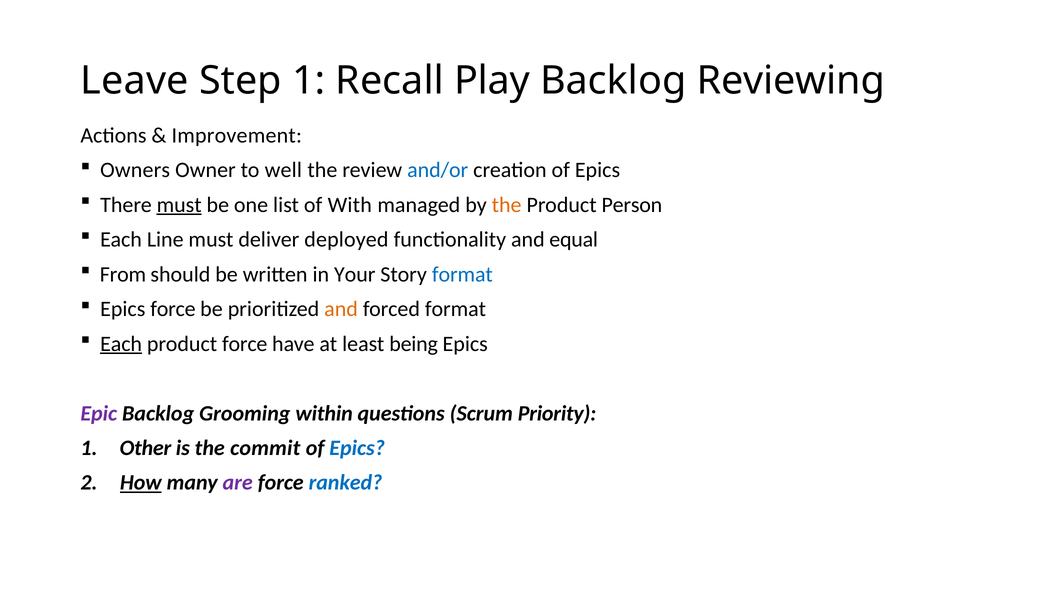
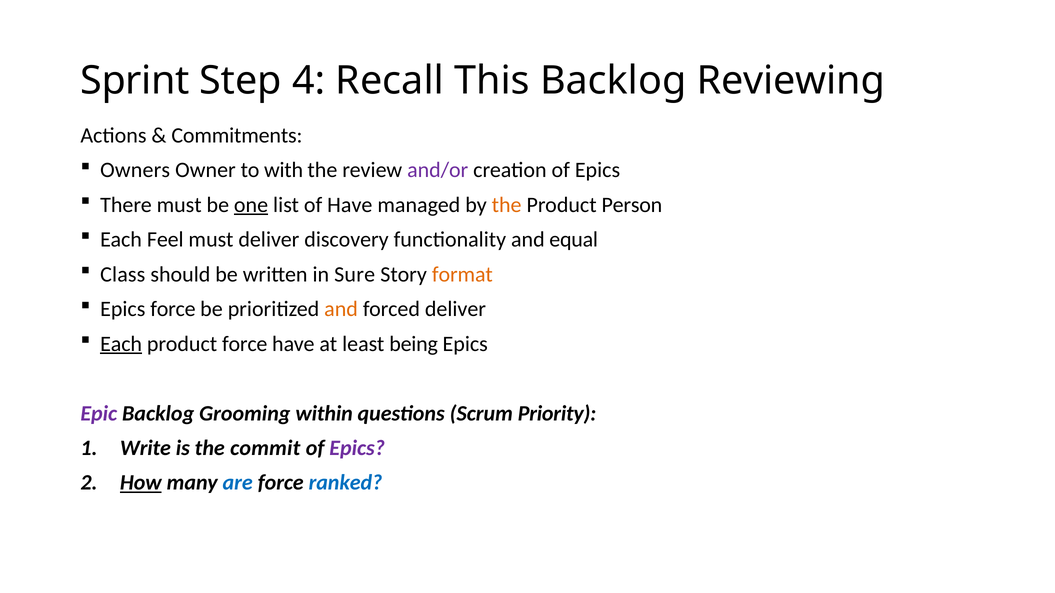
Leave: Leave -> Sprint
Step 1: 1 -> 4
Play: Play -> This
Improvement: Improvement -> Commitments
well: well -> with
and/or colour: blue -> purple
must at (179, 205) underline: present -> none
one underline: none -> present
of With: With -> Have
Line: Line -> Feel
deployed: deployed -> discovery
From: From -> Class
Your: Your -> Sure
format at (462, 275) colour: blue -> orange
forced format: format -> deliver
Other: Other -> Write
Epics at (357, 448) colour: blue -> purple
are colour: purple -> blue
